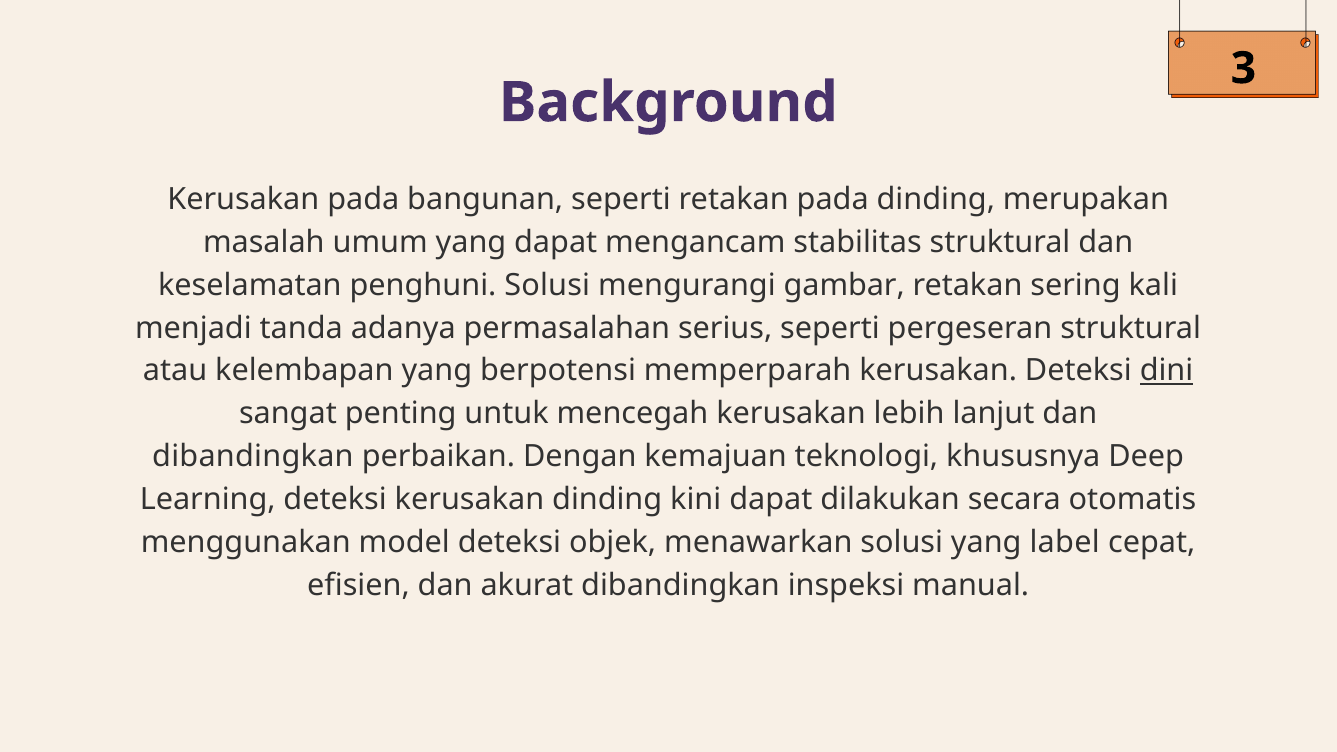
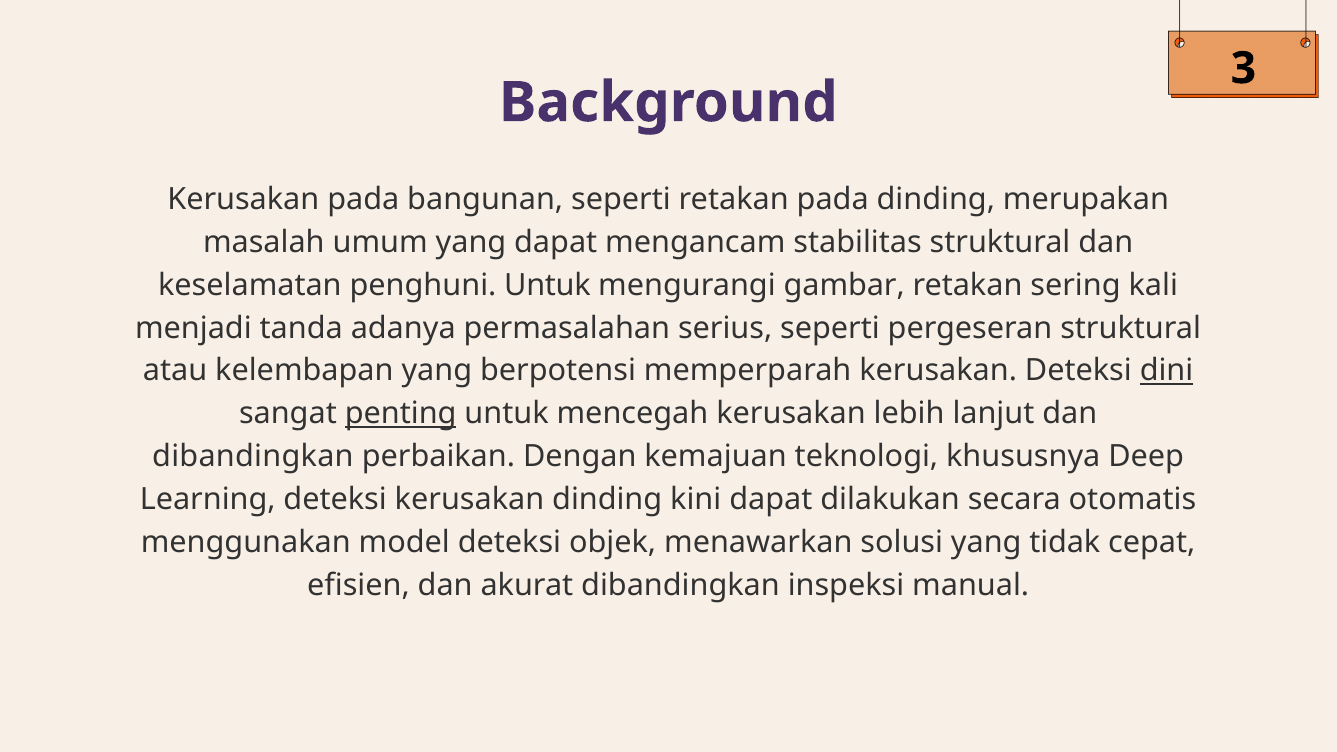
penghuni Solusi: Solusi -> Untuk
penting underline: none -> present
label: label -> tidak
